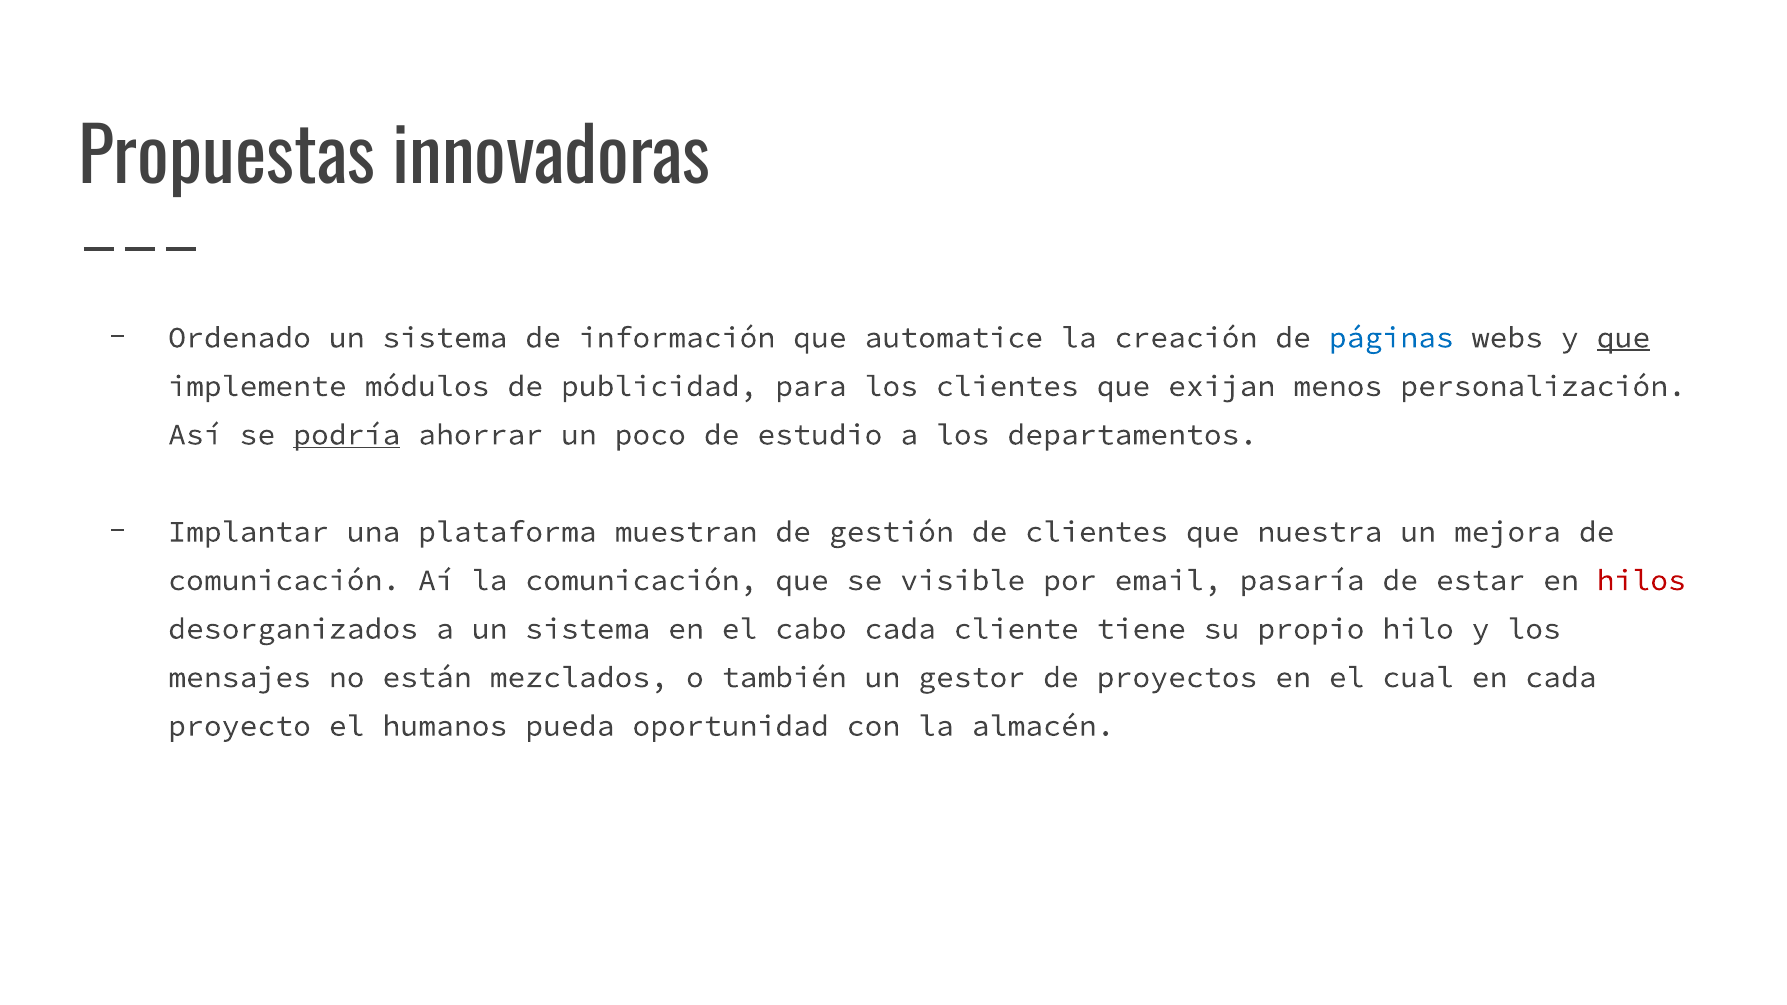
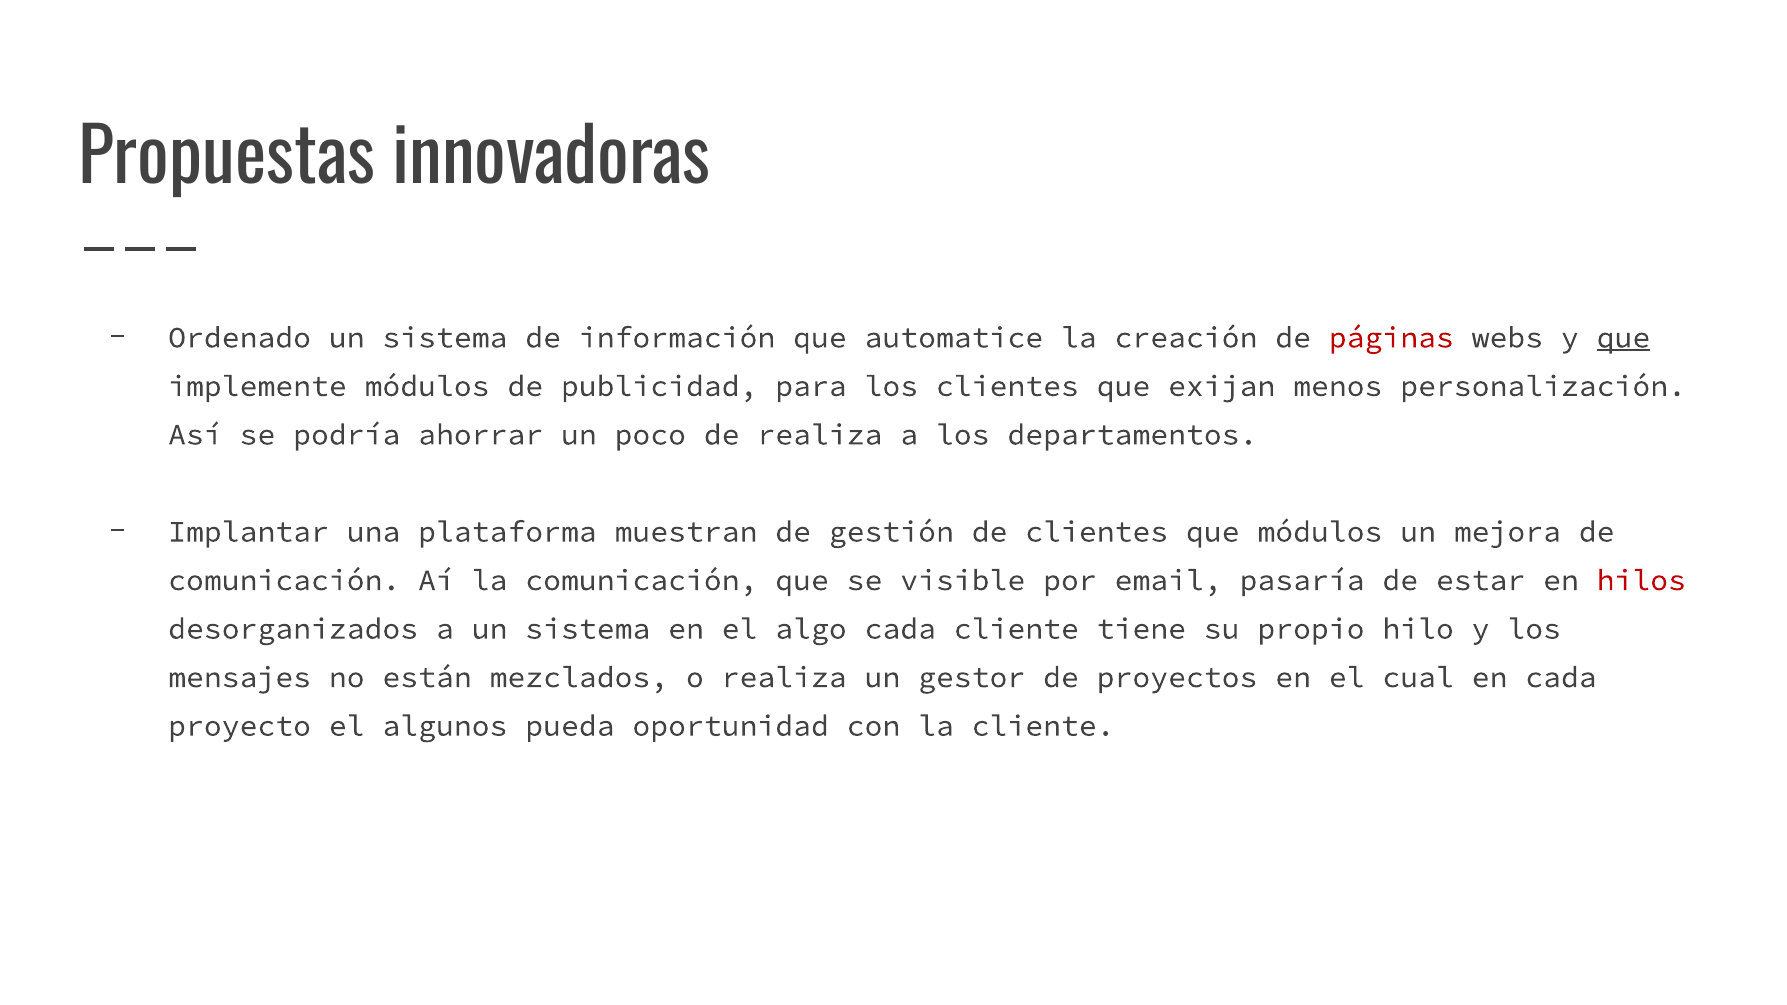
páginas colour: blue -> red
podría underline: present -> none
de estudio: estudio -> realiza
que nuestra: nuestra -> módulos
cabo: cabo -> algo
o también: también -> realiza
humanos: humanos -> algunos
la almacén: almacén -> cliente
